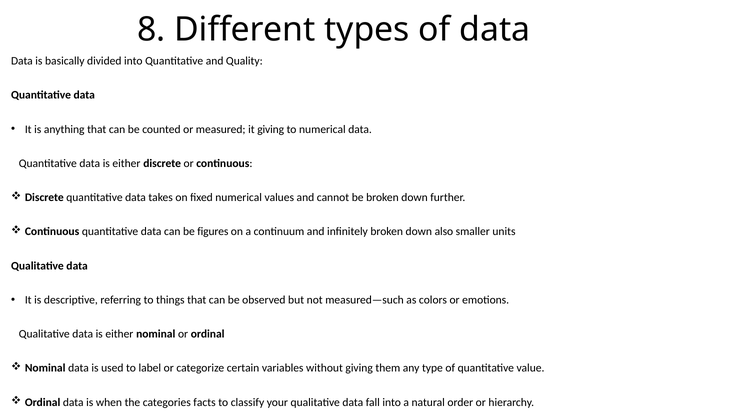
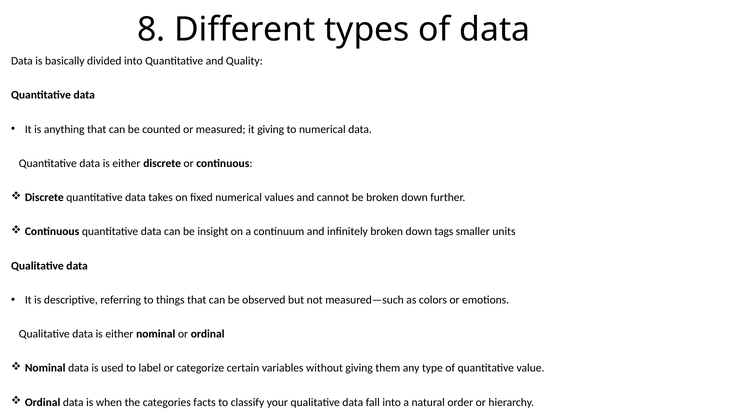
figures: figures -> insight
also: also -> tags
